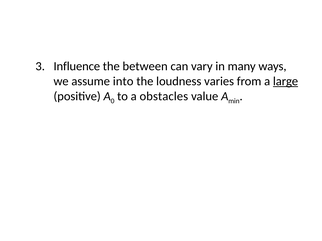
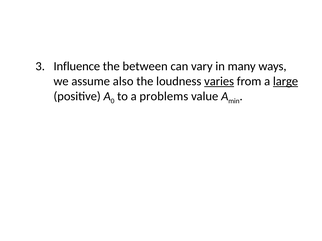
into: into -> also
varies underline: none -> present
obstacles: obstacles -> problems
